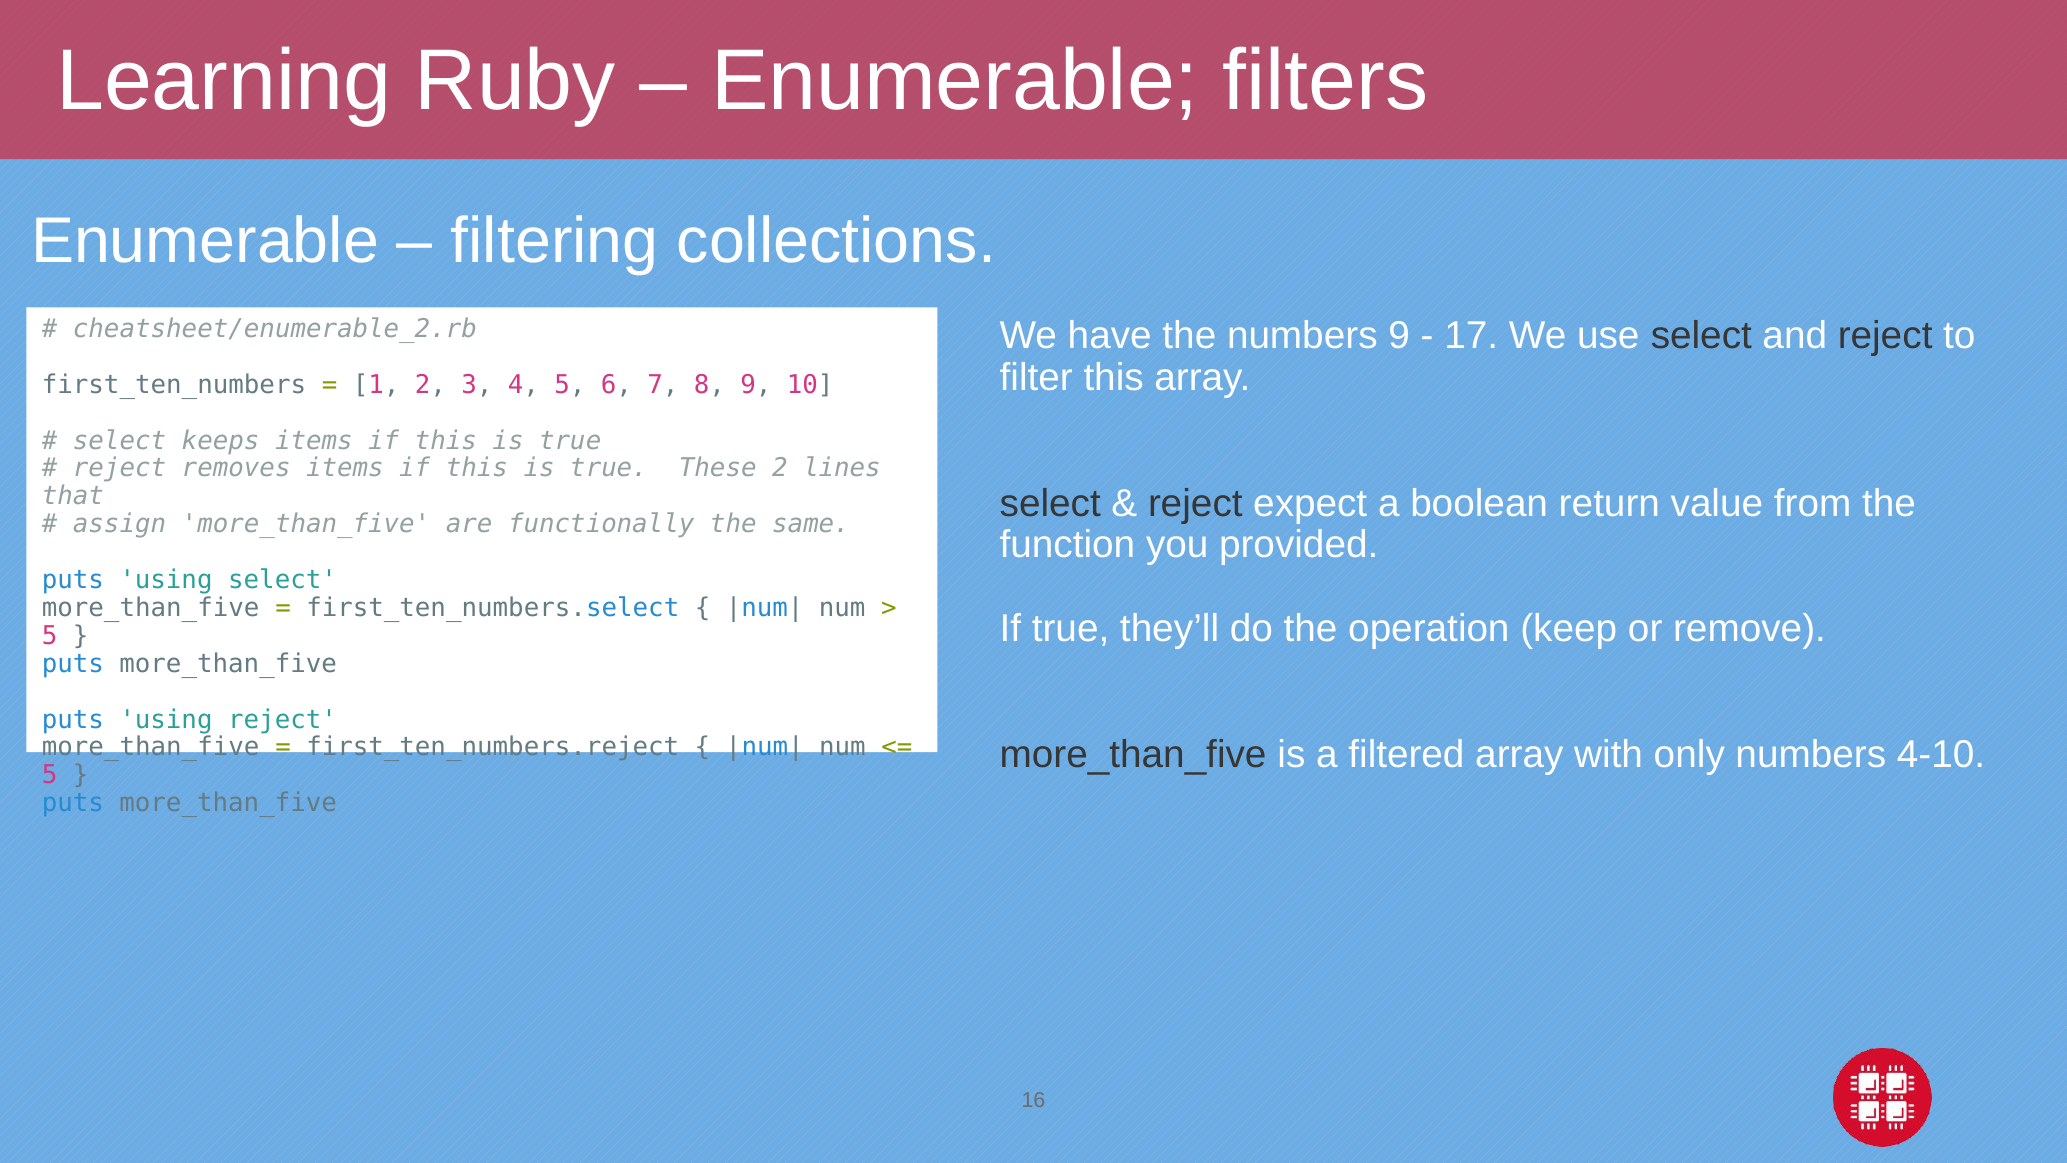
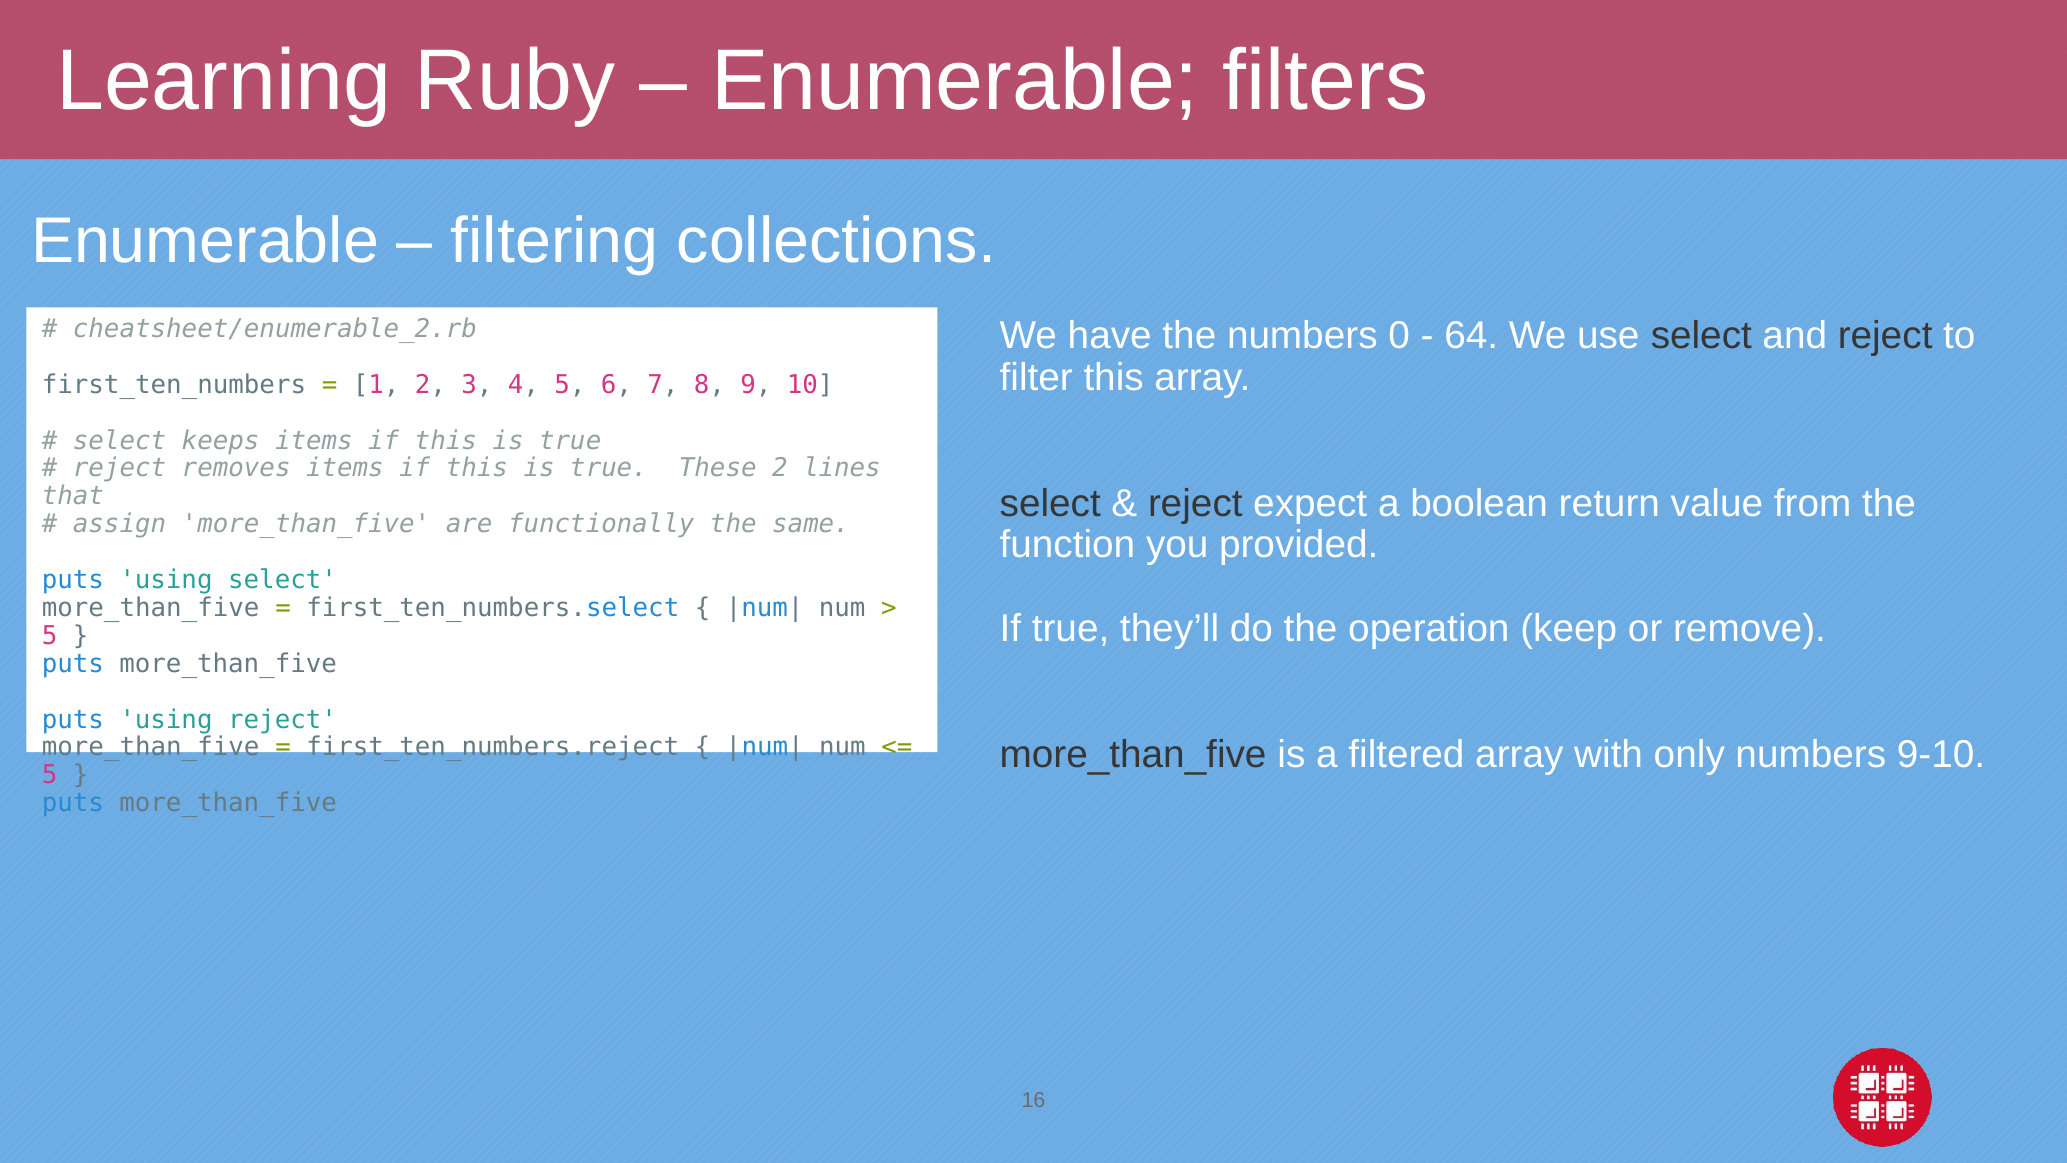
numbers 9: 9 -> 0
17: 17 -> 64
4-10: 4-10 -> 9-10
